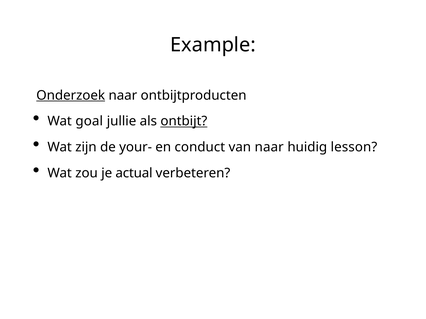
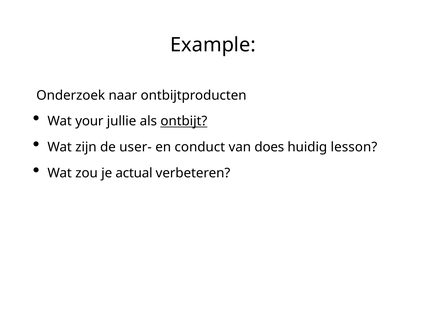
Onderzoek underline: present -> none
goal: goal -> your
your-: your- -> user-
van naar: naar -> does
